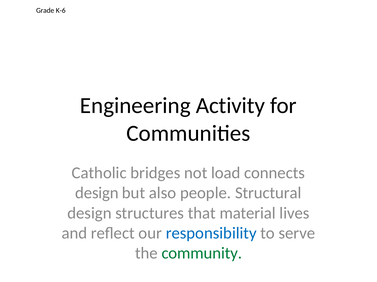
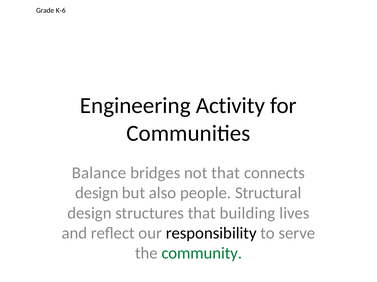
Catholic: Catholic -> Balance
not load: load -> that
material: material -> building
responsibility colour: blue -> black
